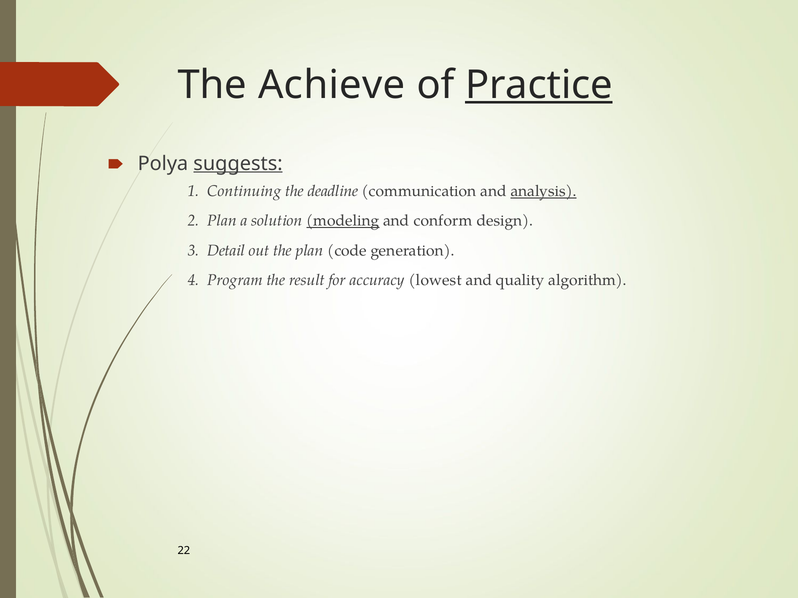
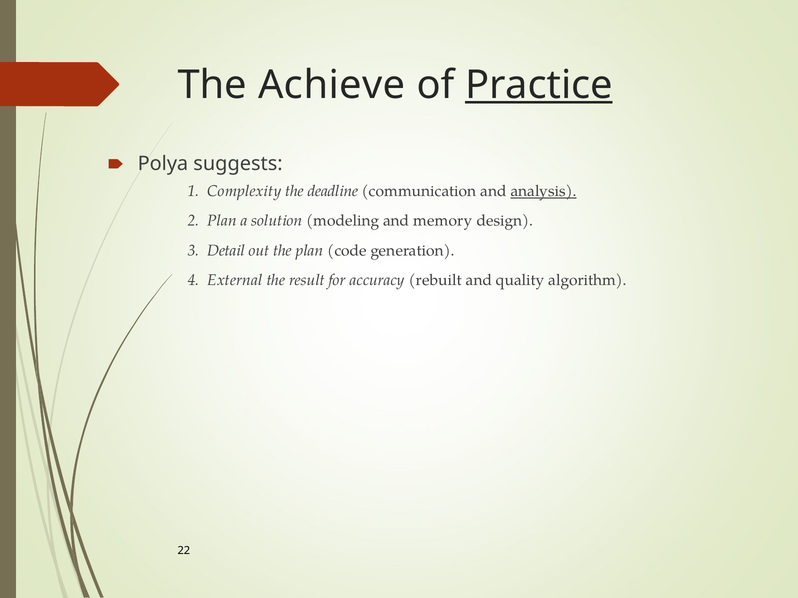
suggests underline: present -> none
Continuing: Continuing -> Complexity
modeling underline: present -> none
conform: conform -> memory
Program: Program -> External
lowest: lowest -> rebuilt
